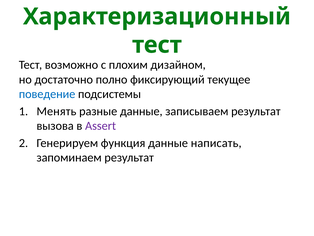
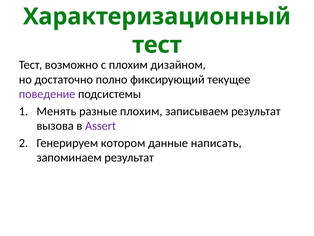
поведение colour: blue -> purple
разные данные: данные -> плохим
функция: функция -> котором
